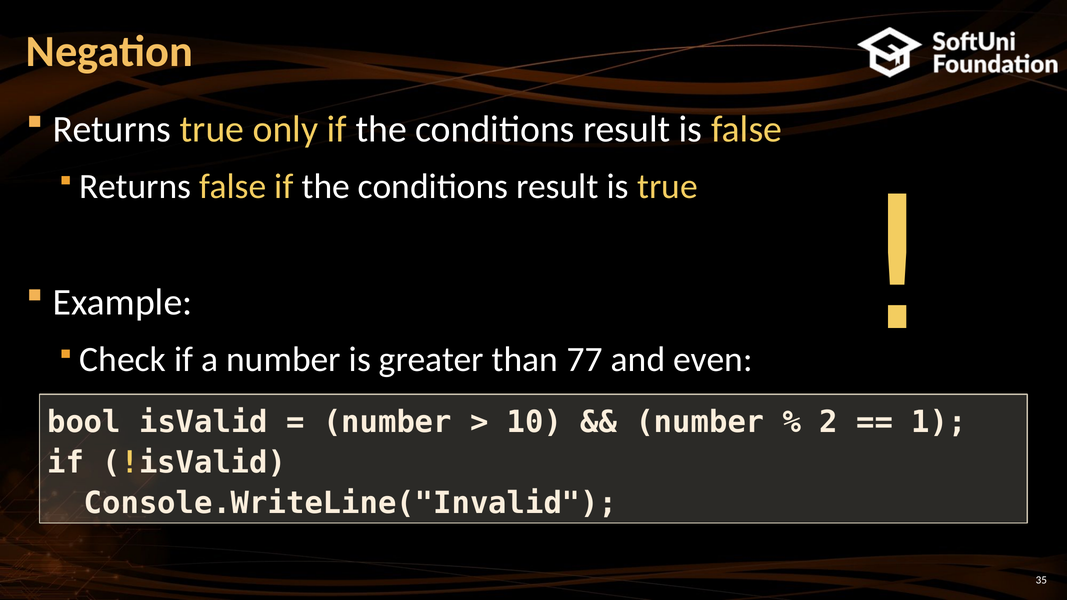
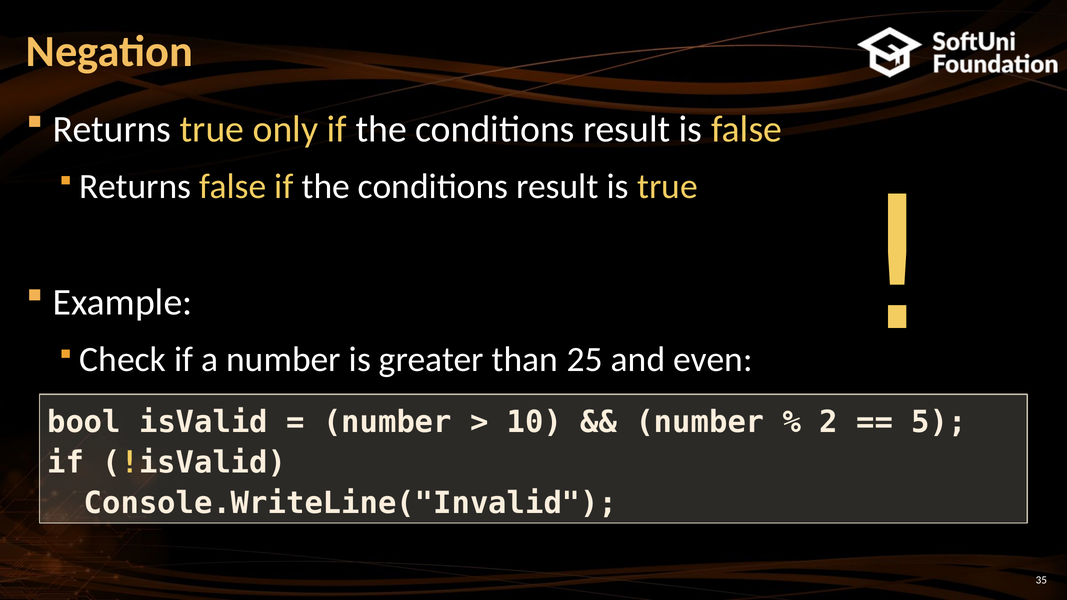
77: 77 -> 25
1: 1 -> 5
